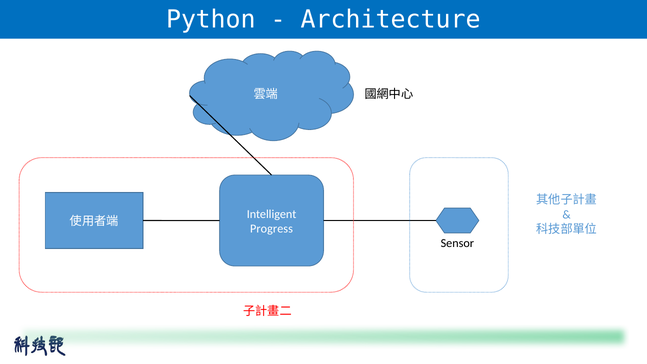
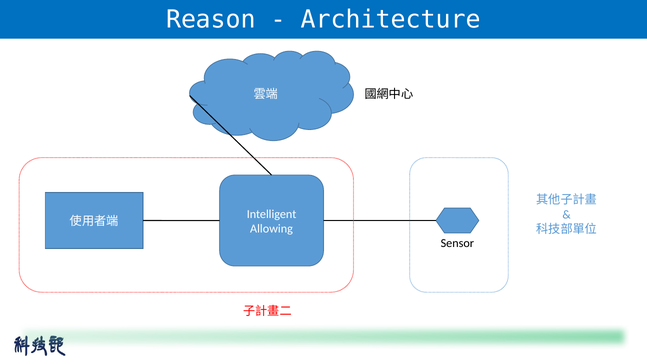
Python: Python -> Reason
Progress: Progress -> Allowing
